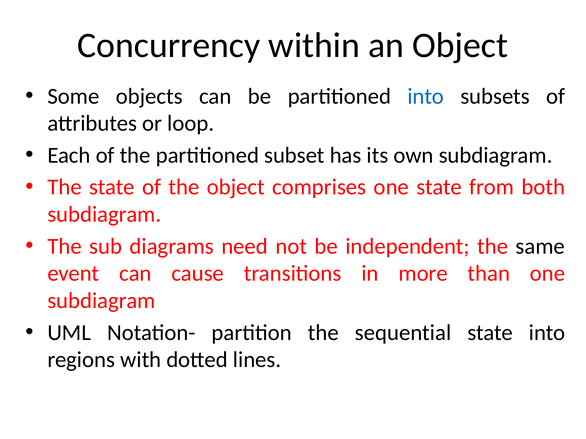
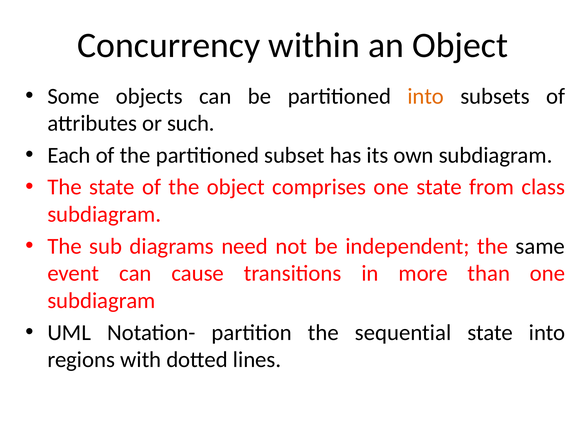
into at (426, 96) colour: blue -> orange
loop: loop -> such
both: both -> class
